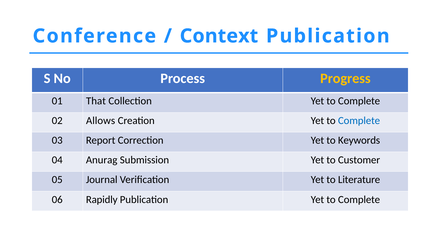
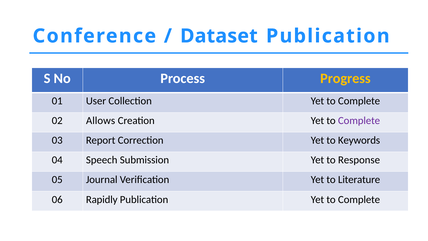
Context: Context -> Dataset
That: That -> User
Complete at (359, 121) colour: blue -> purple
Anurag: Anurag -> Speech
Customer: Customer -> Response
